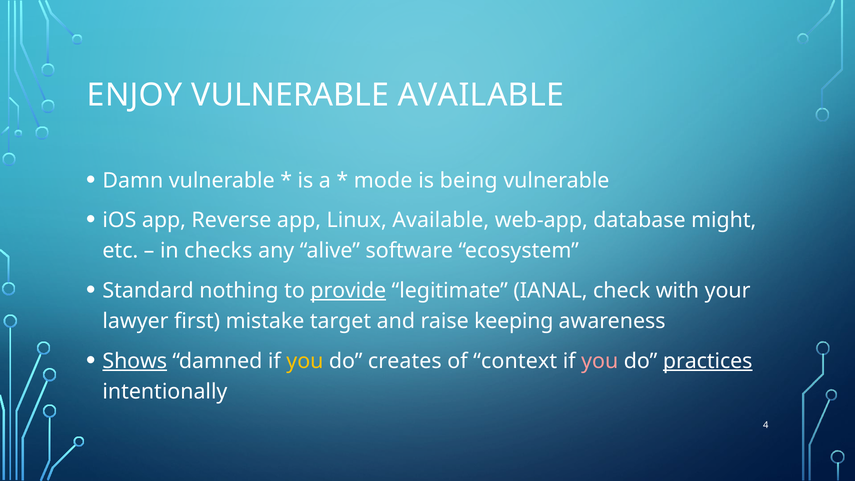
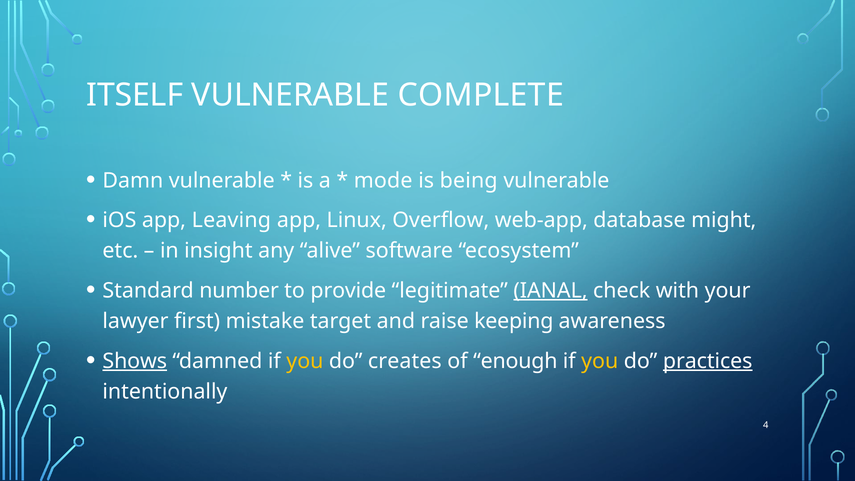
ENJOY: ENJOY -> ITSELF
VULNERABLE AVAILABLE: AVAILABLE -> COMPLETE
Reverse: Reverse -> Leaving
Linux Available: Available -> Overflow
checks: checks -> insight
nothing: nothing -> number
provide underline: present -> none
IANAL underline: none -> present
context: context -> enough
you at (600, 361) colour: pink -> yellow
